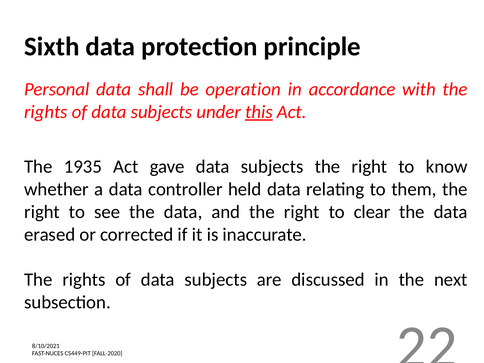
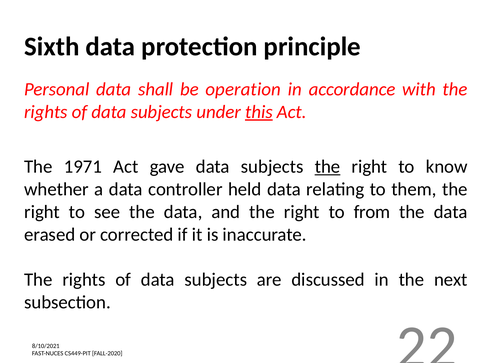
1935: 1935 -> 1971
the at (327, 167) underline: none -> present
clear: clear -> from
